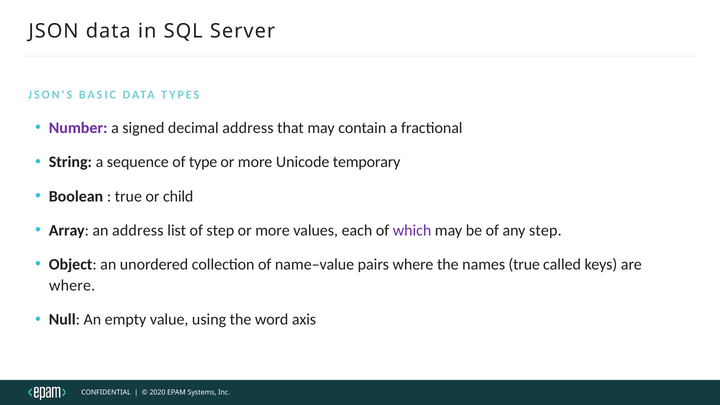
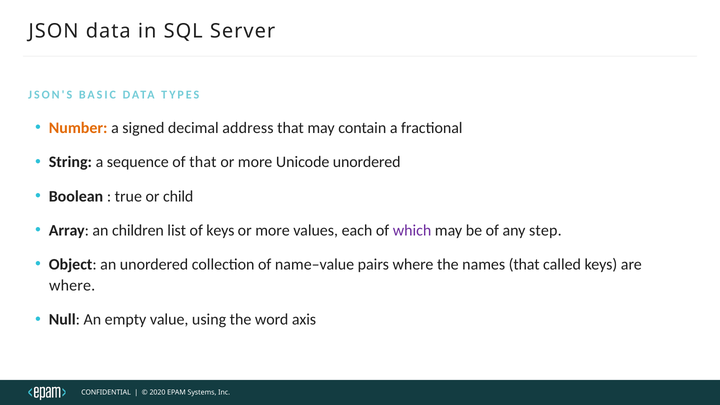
Number colour: purple -> orange
of type: type -> that
Unicode temporary: temporary -> unordered
an address: address -> children
of step: step -> keys
names true: true -> that
